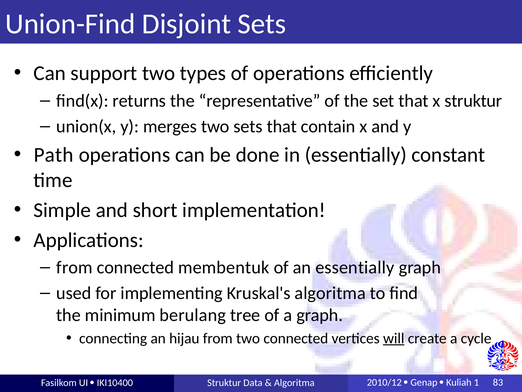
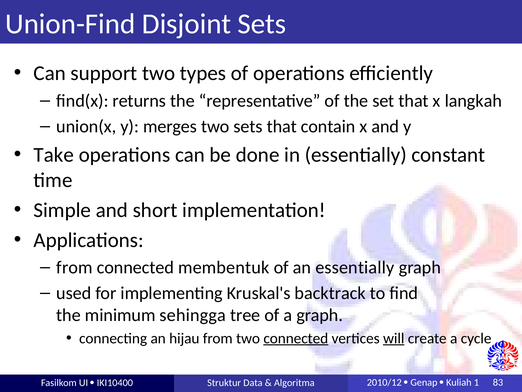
x struktur: struktur -> langkah
Path: Path -> Take
Kruskal's algoritma: algoritma -> backtrack
berulang: berulang -> sehingga
connected at (296, 338) underline: none -> present
